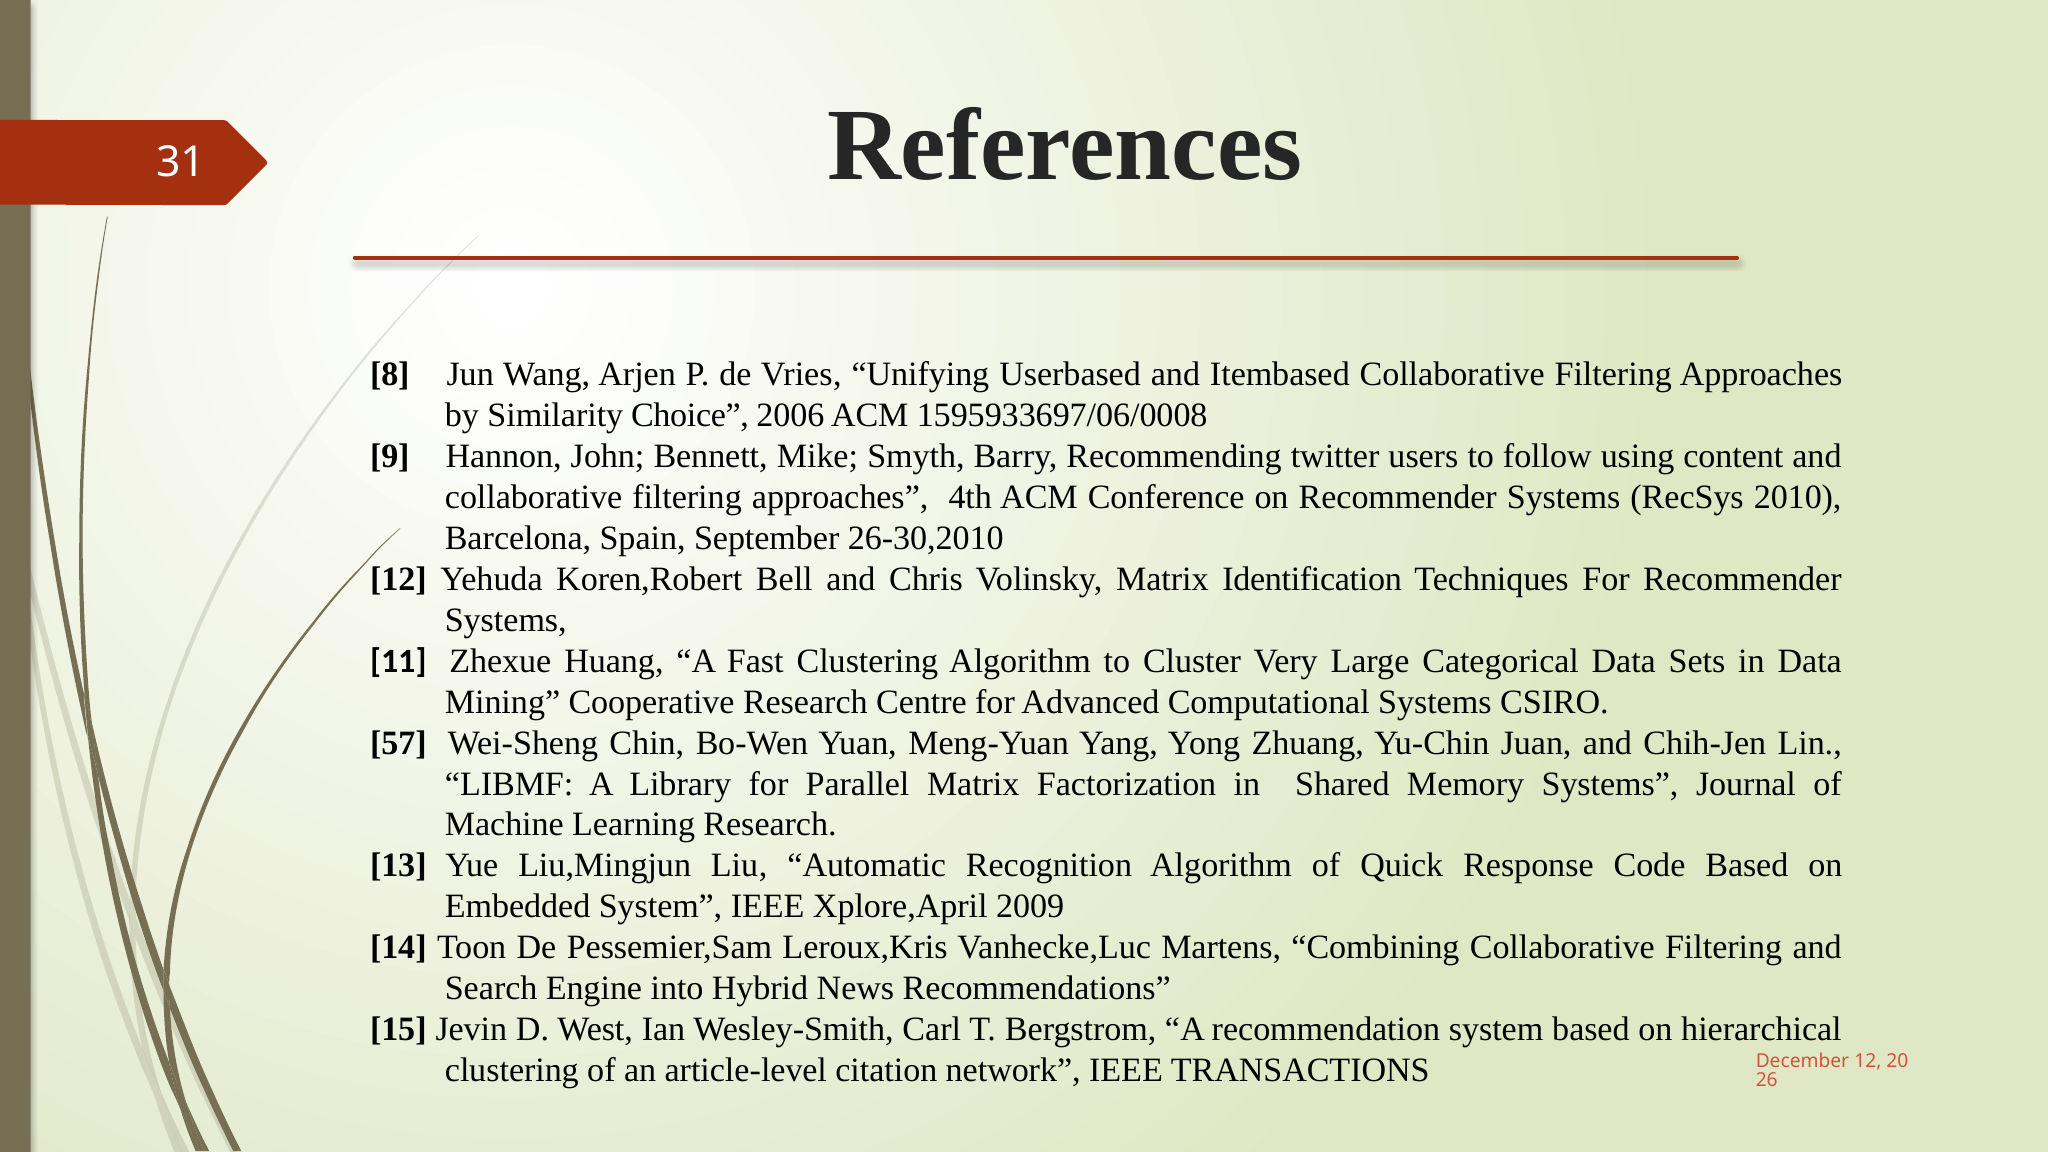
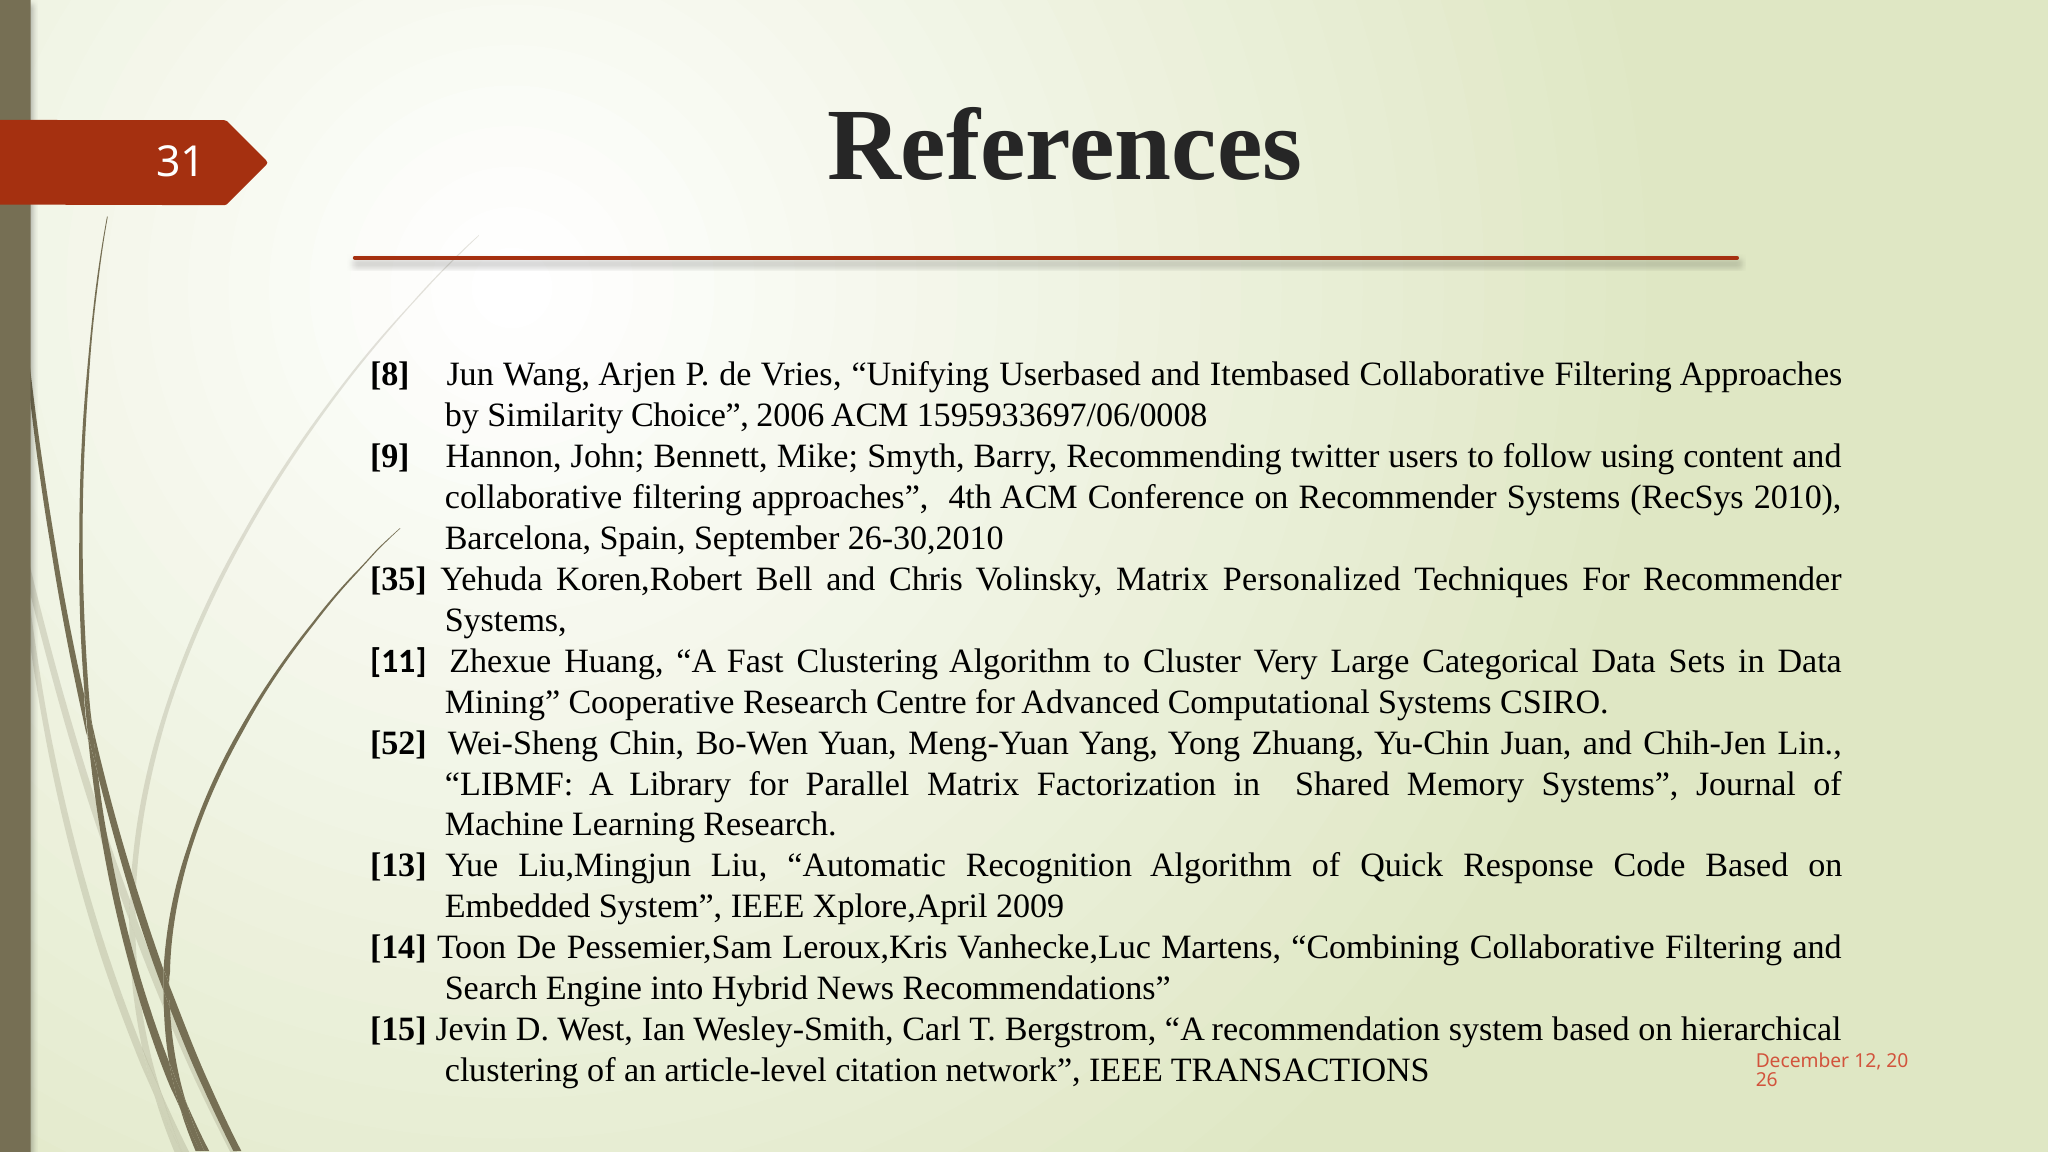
12 at (398, 579): 12 -> 35
Identification: Identification -> Personalized
57: 57 -> 52
